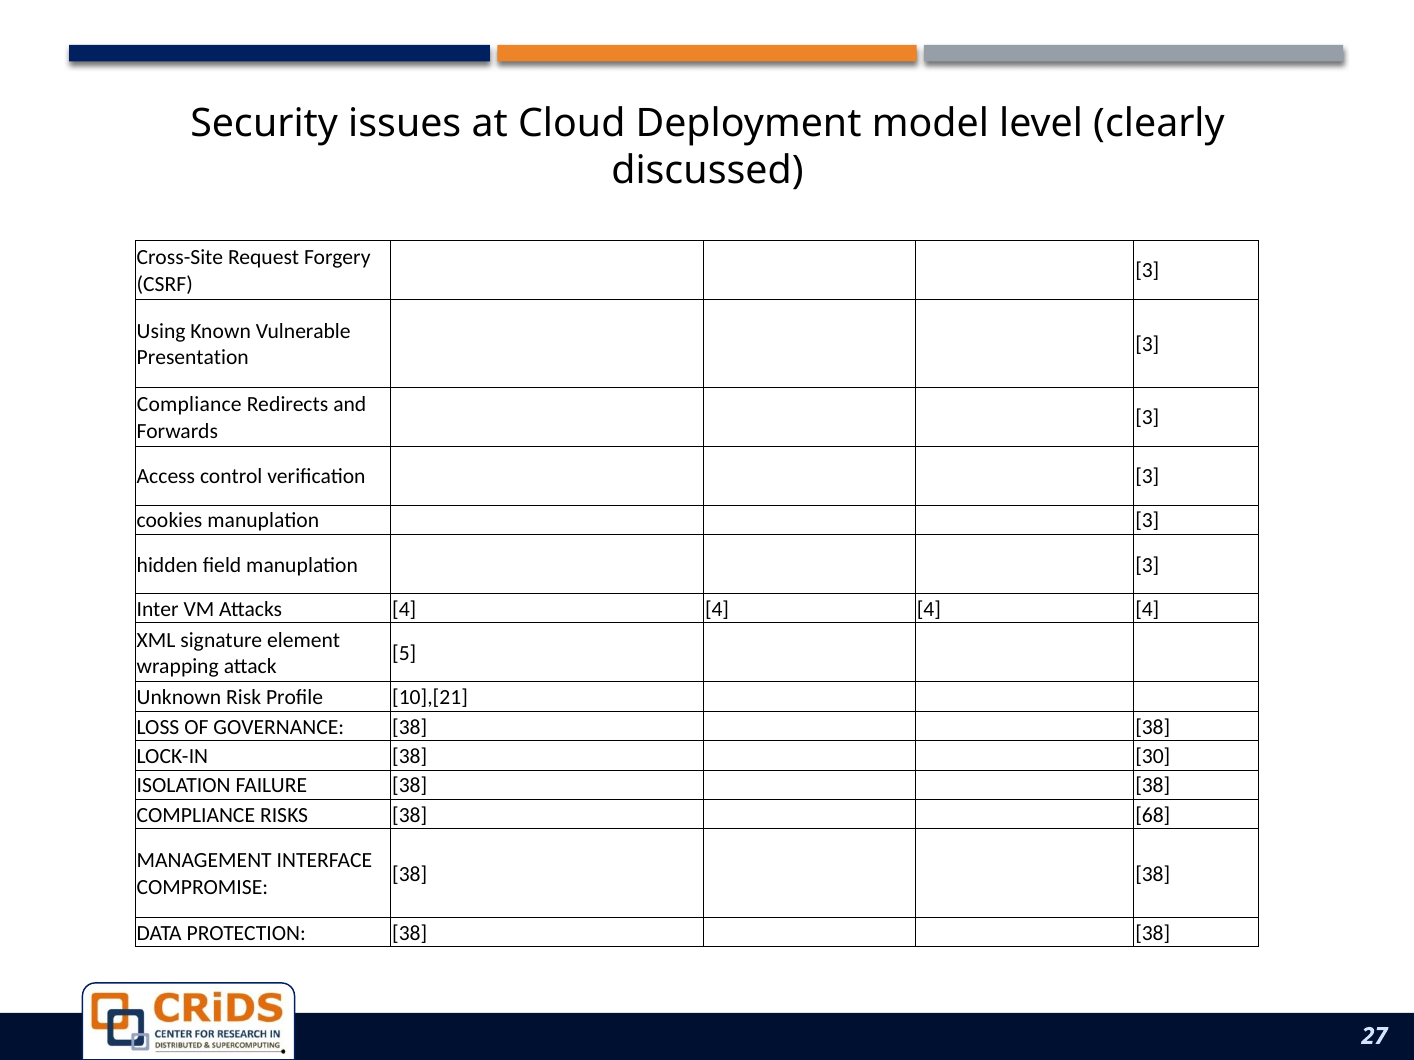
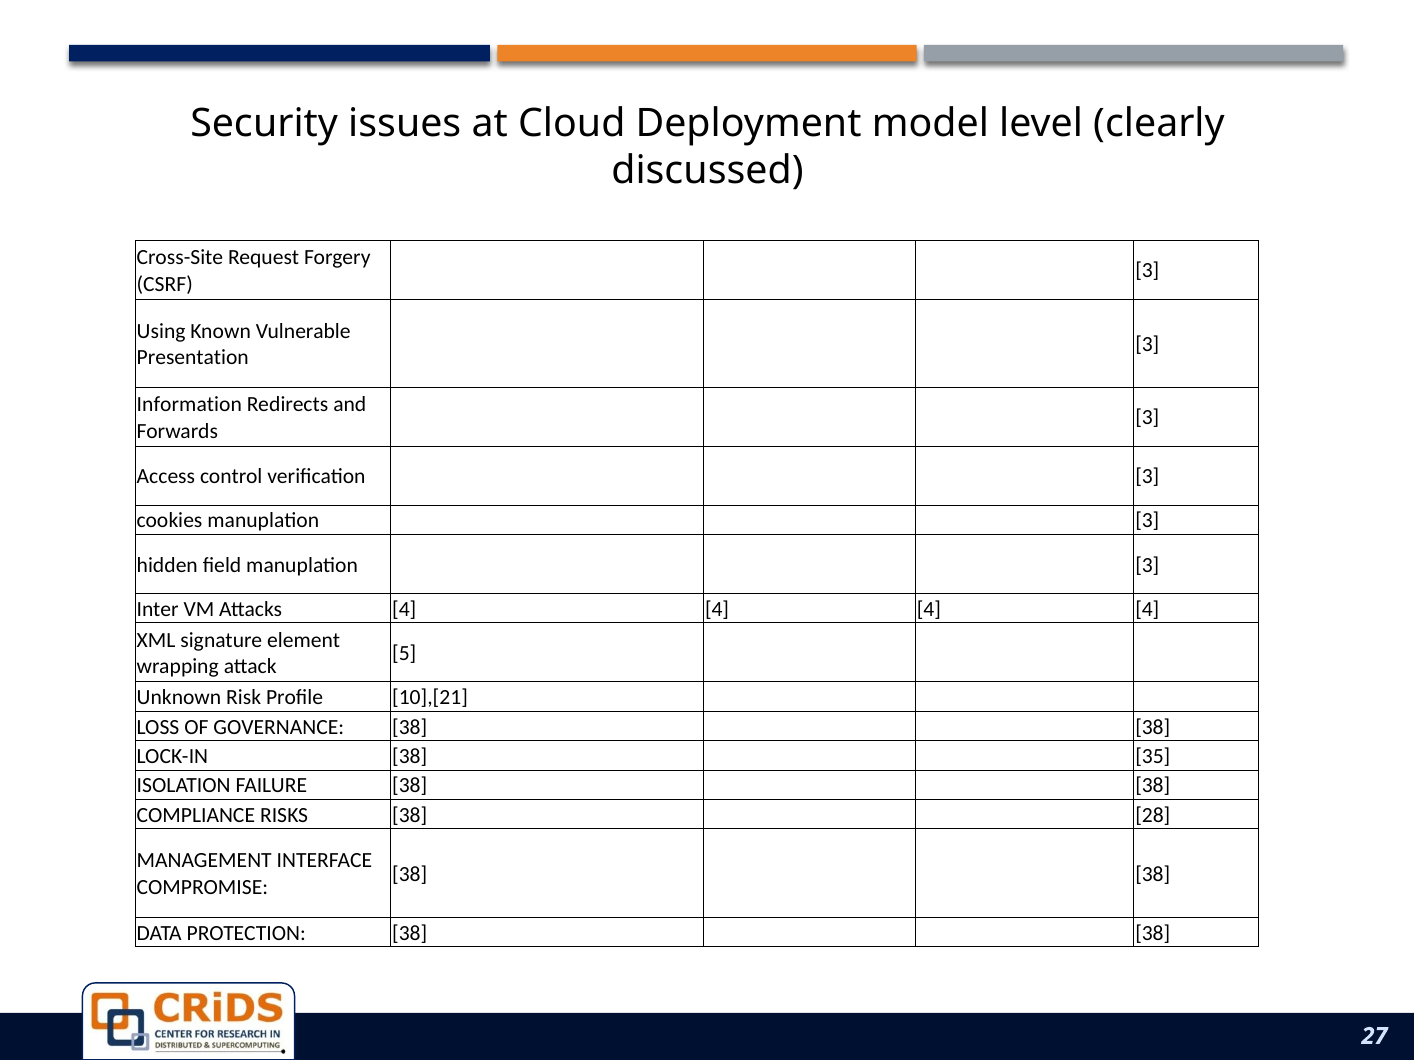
Compliance at (189, 405): Compliance -> Information
30: 30 -> 35
68: 68 -> 28
